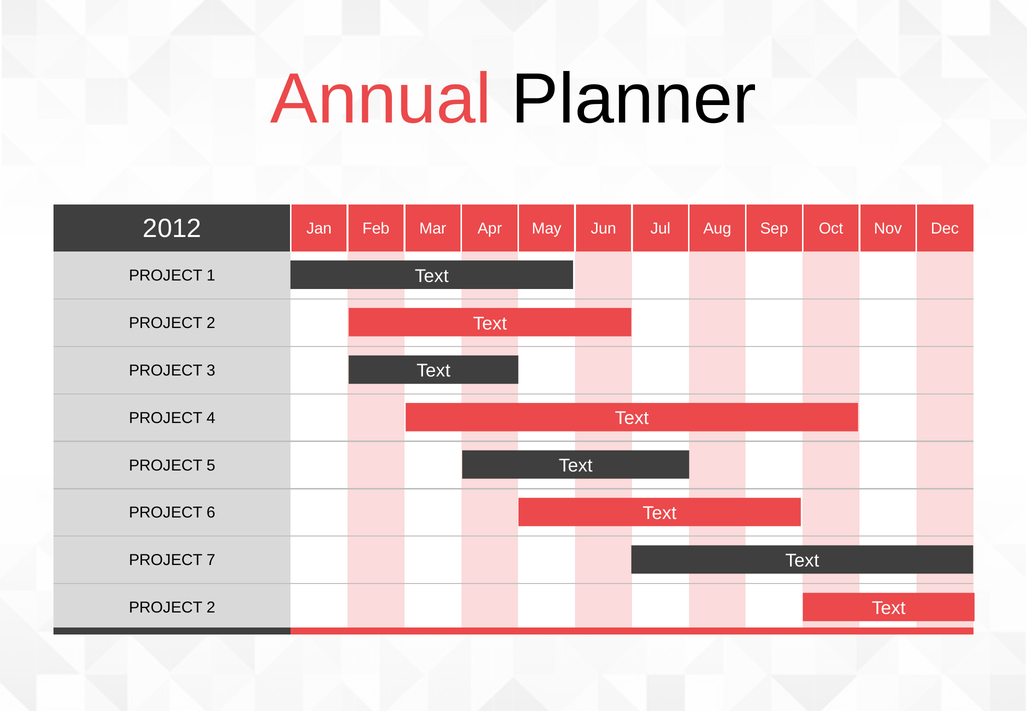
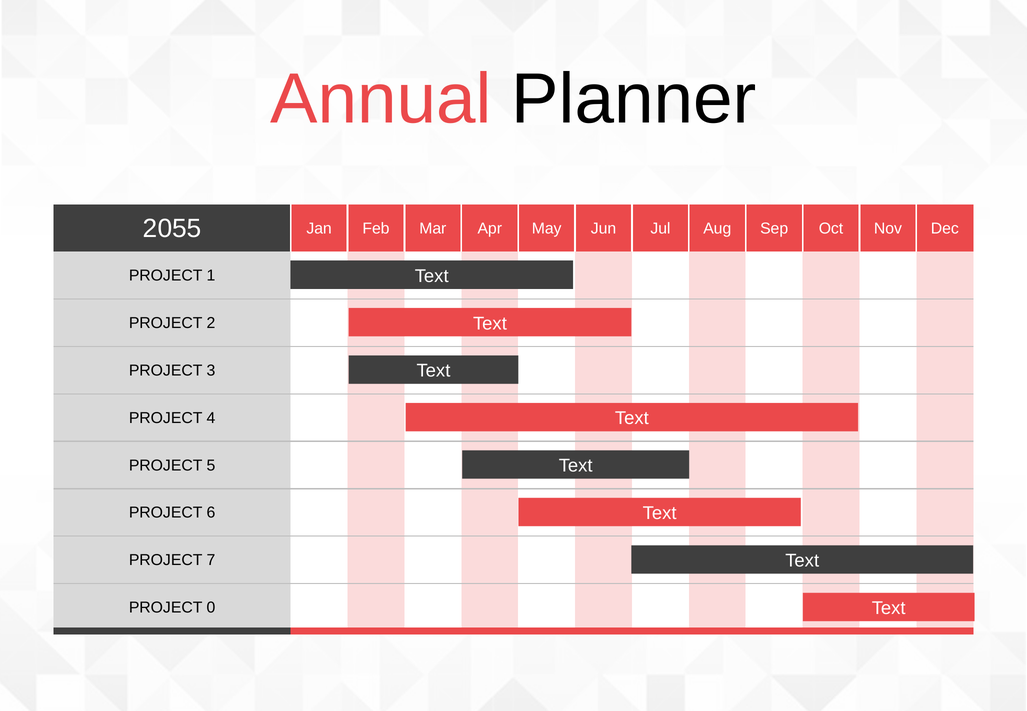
2012: 2012 -> 2055
2 at (211, 608): 2 -> 0
